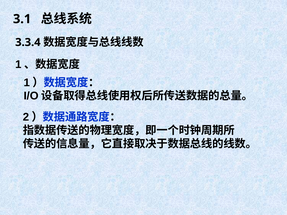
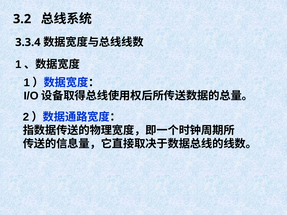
3.1: 3.1 -> 3.2
